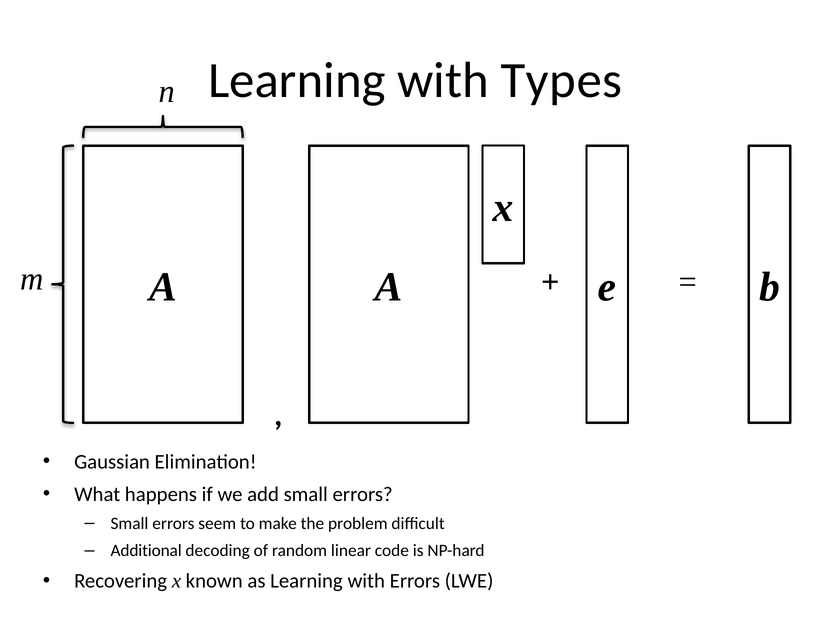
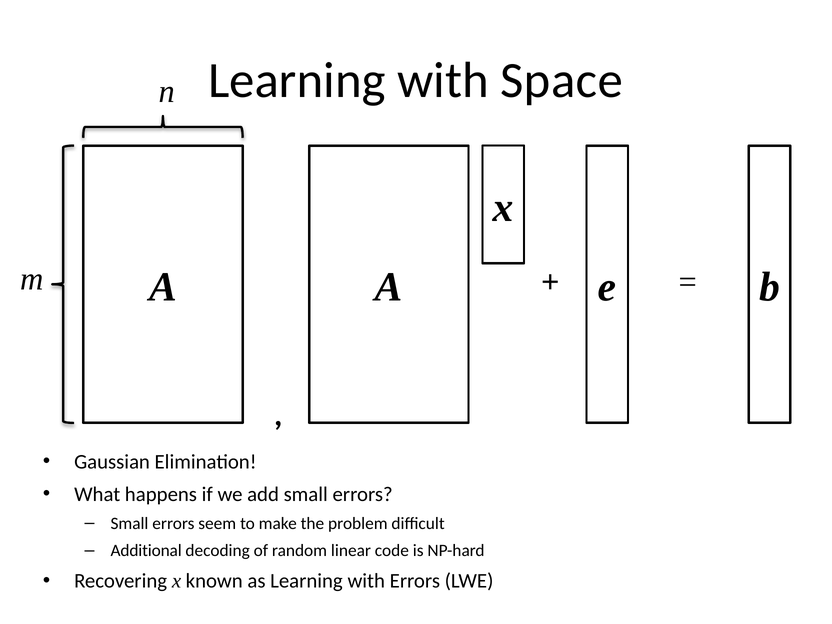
Types: Types -> Space
